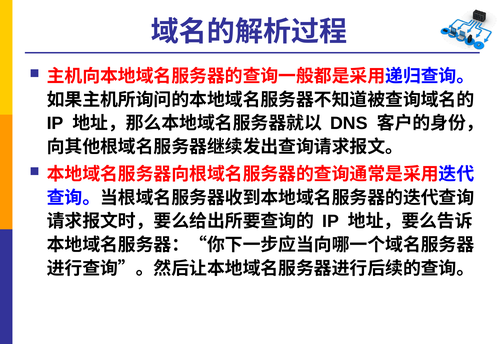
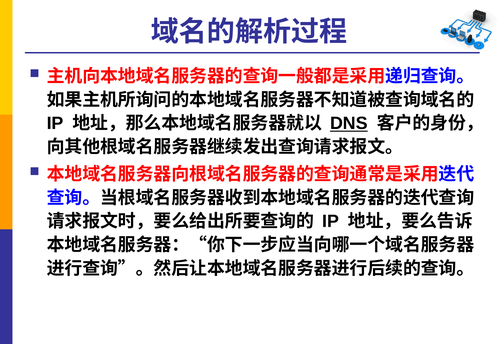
DNS underline: none -> present
